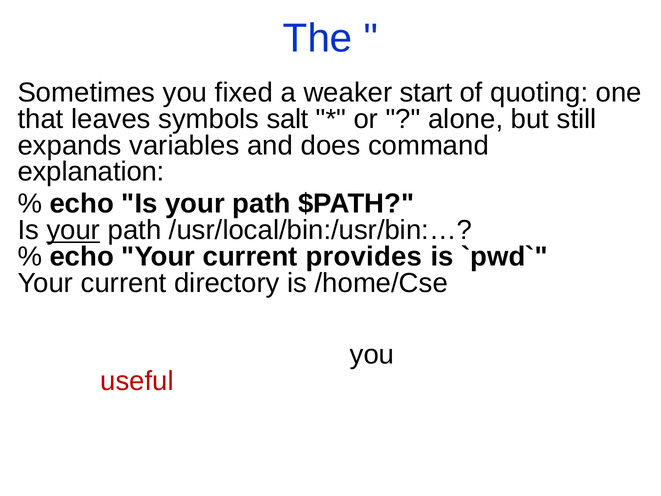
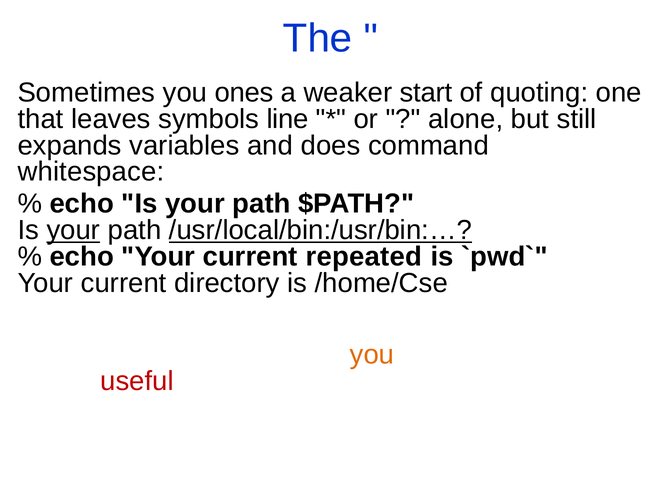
fixed: fixed -> ones
salt: salt -> line
explanation: explanation -> whitespace
/usr/local/bin:/usr/bin:… underline: none -> present
provides: provides -> repeated
you at (372, 355) colour: black -> orange
